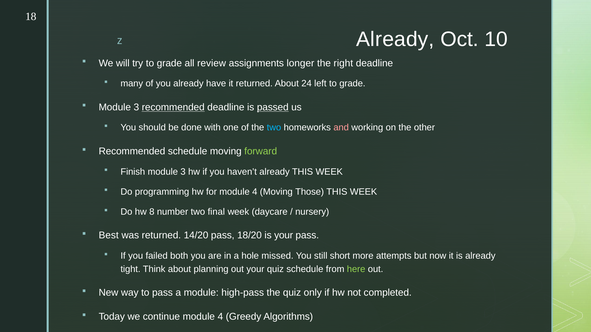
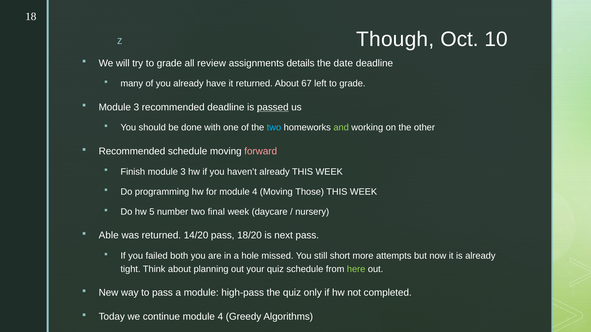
Already at (395, 39): Already -> Though
longer: longer -> details
right: right -> date
24: 24 -> 67
recommended at (173, 107) underline: present -> none
and colour: pink -> light green
forward colour: light green -> pink
8: 8 -> 5
Best: Best -> Able
is your: your -> next
